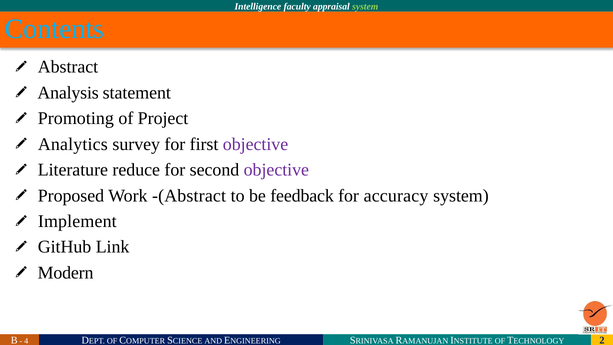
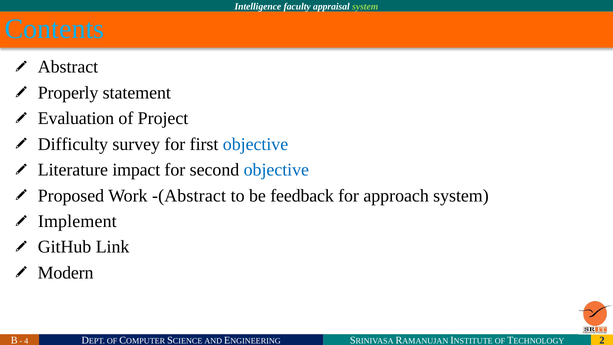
Analysis: Analysis -> Properly
Promoting: Promoting -> Evaluation
Analytics: Analytics -> Difficulty
objective at (256, 144) colour: purple -> blue
reduce: reduce -> impact
objective at (276, 170) colour: purple -> blue
accuracy: accuracy -> approach
